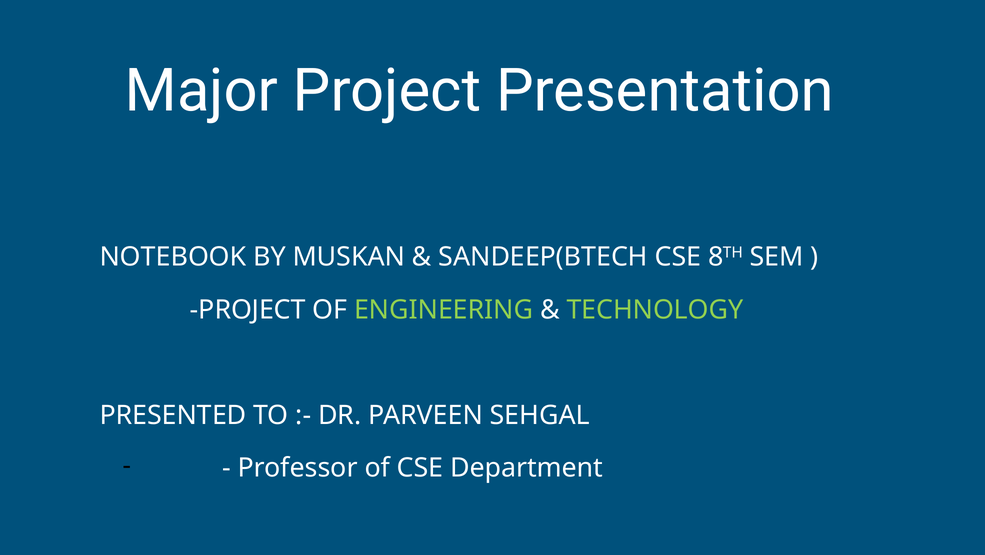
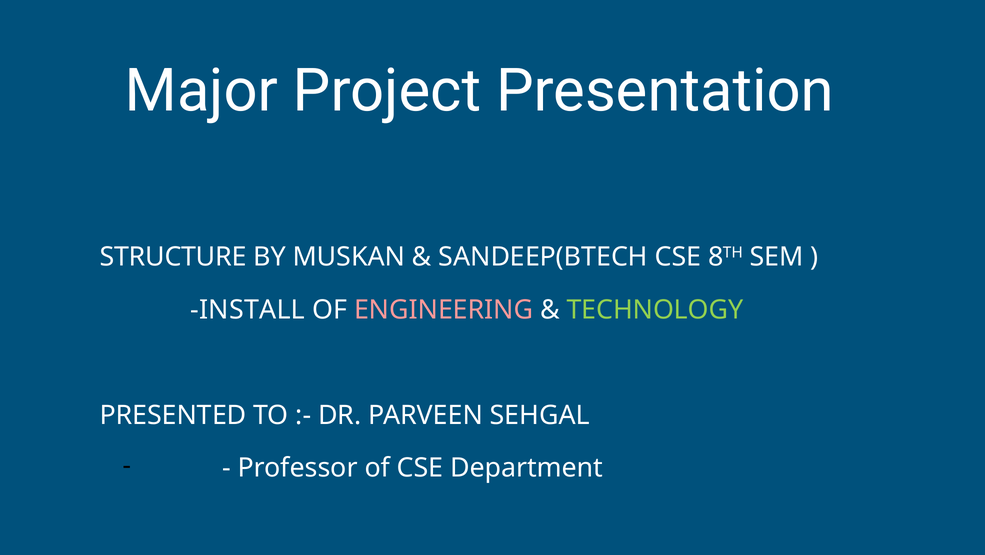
NOTEBOOK: NOTEBOOK -> STRUCTURE
PROJECT at (248, 310): PROJECT -> INSTALL
ENGINEERING colour: light green -> pink
